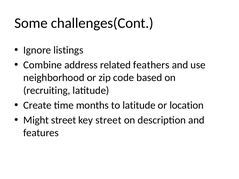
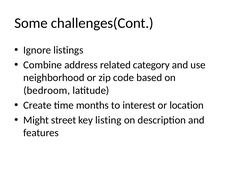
feathers: feathers -> category
recruiting: recruiting -> bedroom
to latitude: latitude -> interest
key street: street -> listing
